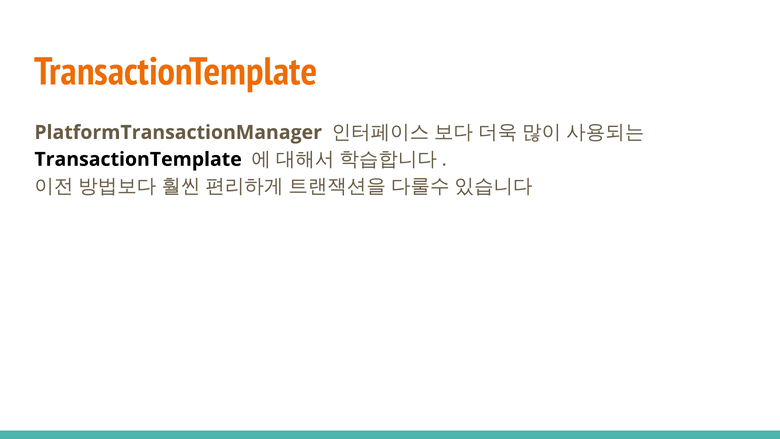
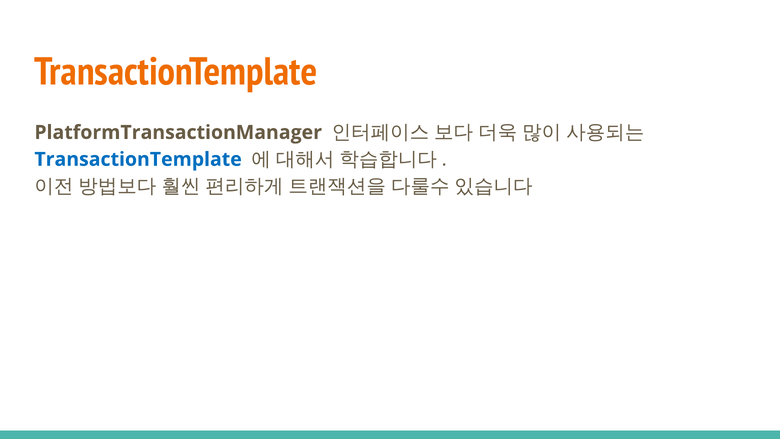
TransactionTemplate at (138, 159) colour: black -> blue
